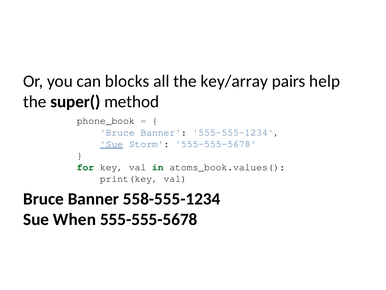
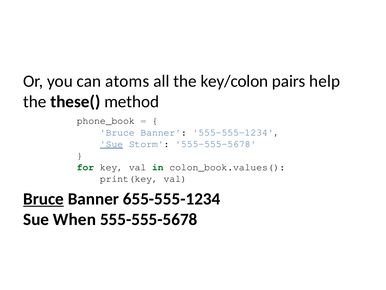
blocks: blocks -> atoms
key/array: key/array -> key/colon
super(: super( -> these(
atoms_book.values(: atoms_book.values( -> colon_book.values(
Bruce at (44, 199) underline: none -> present
558-555-1234: 558-555-1234 -> 655-555-1234
